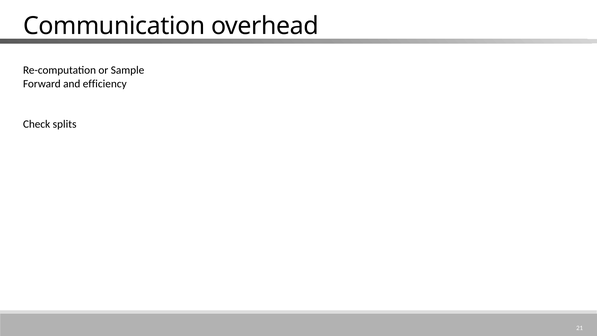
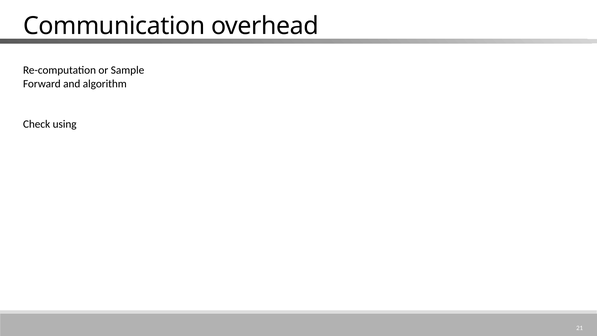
efficiency: efficiency -> algorithm
splits: splits -> using
